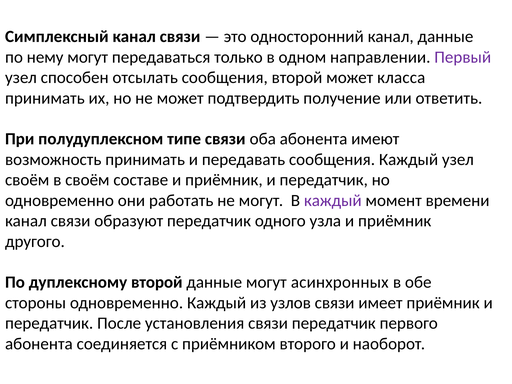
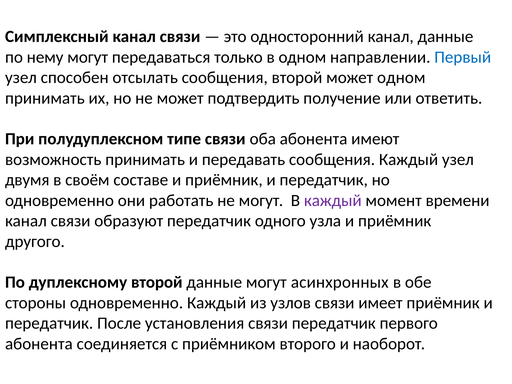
Первый colour: purple -> blue
может класса: класса -> одном
своём at (27, 180): своём -> двумя
